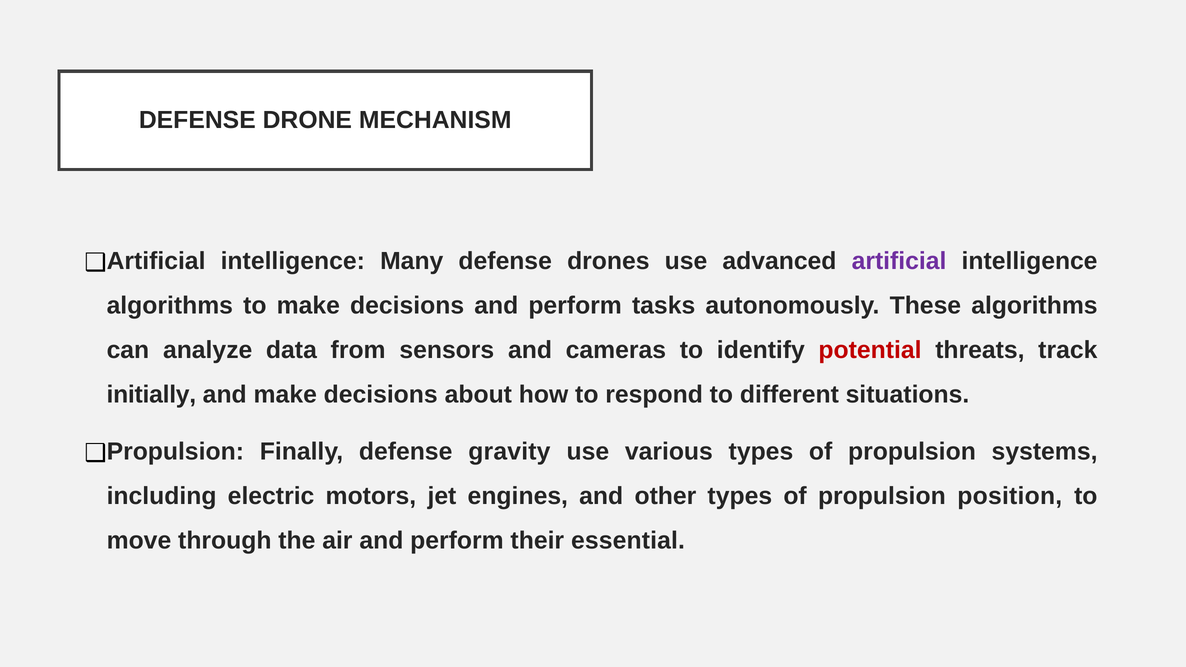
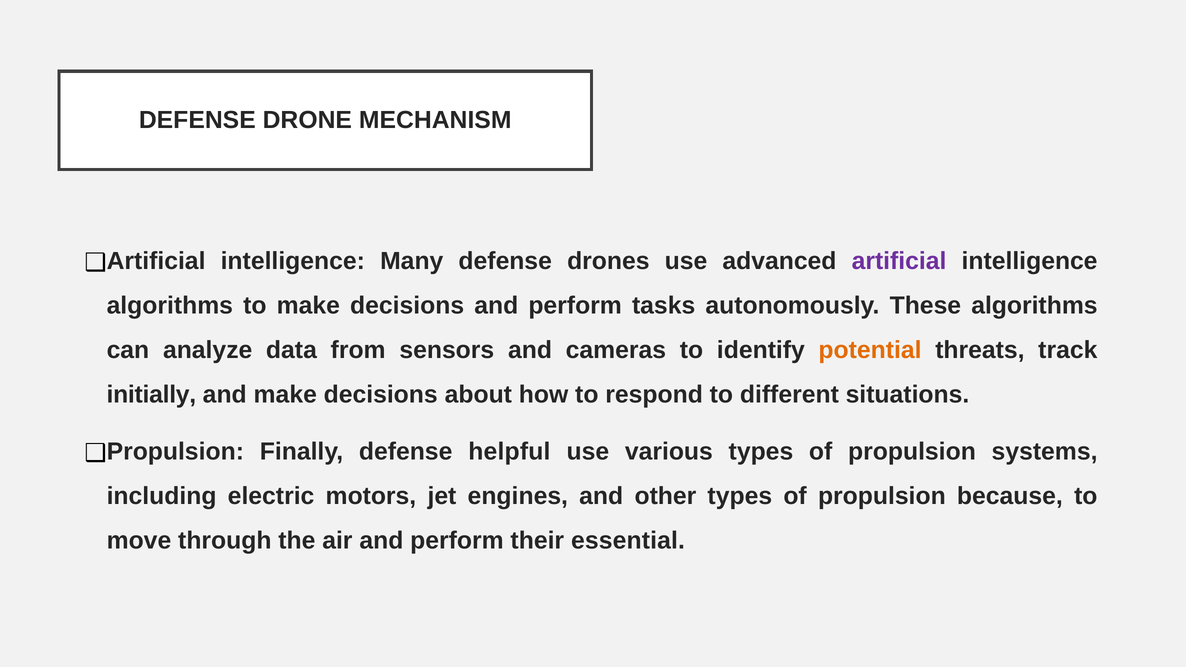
potential colour: red -> orange
gravity: gravity -> helpful
position: position -> because
